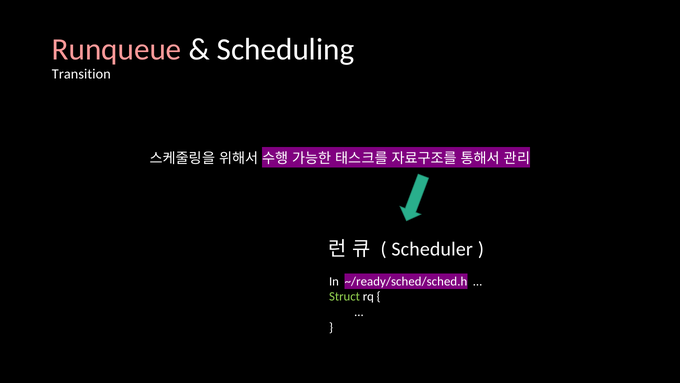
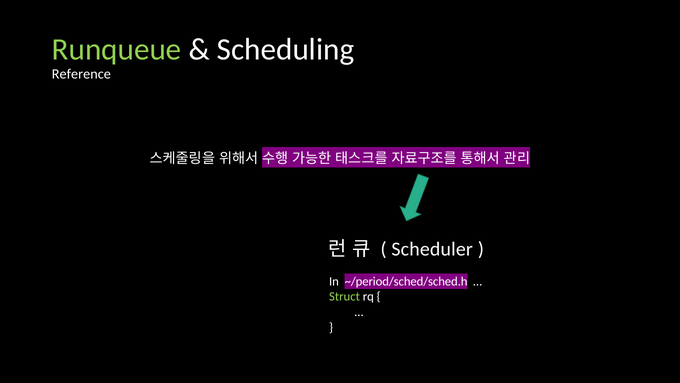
Runqueue colour: pink -> light green
Transition: Transition -> Reference
~/ready/sched/sched.h: ~/ready/sched/sched.h -> ~/period/sched/sched.h
